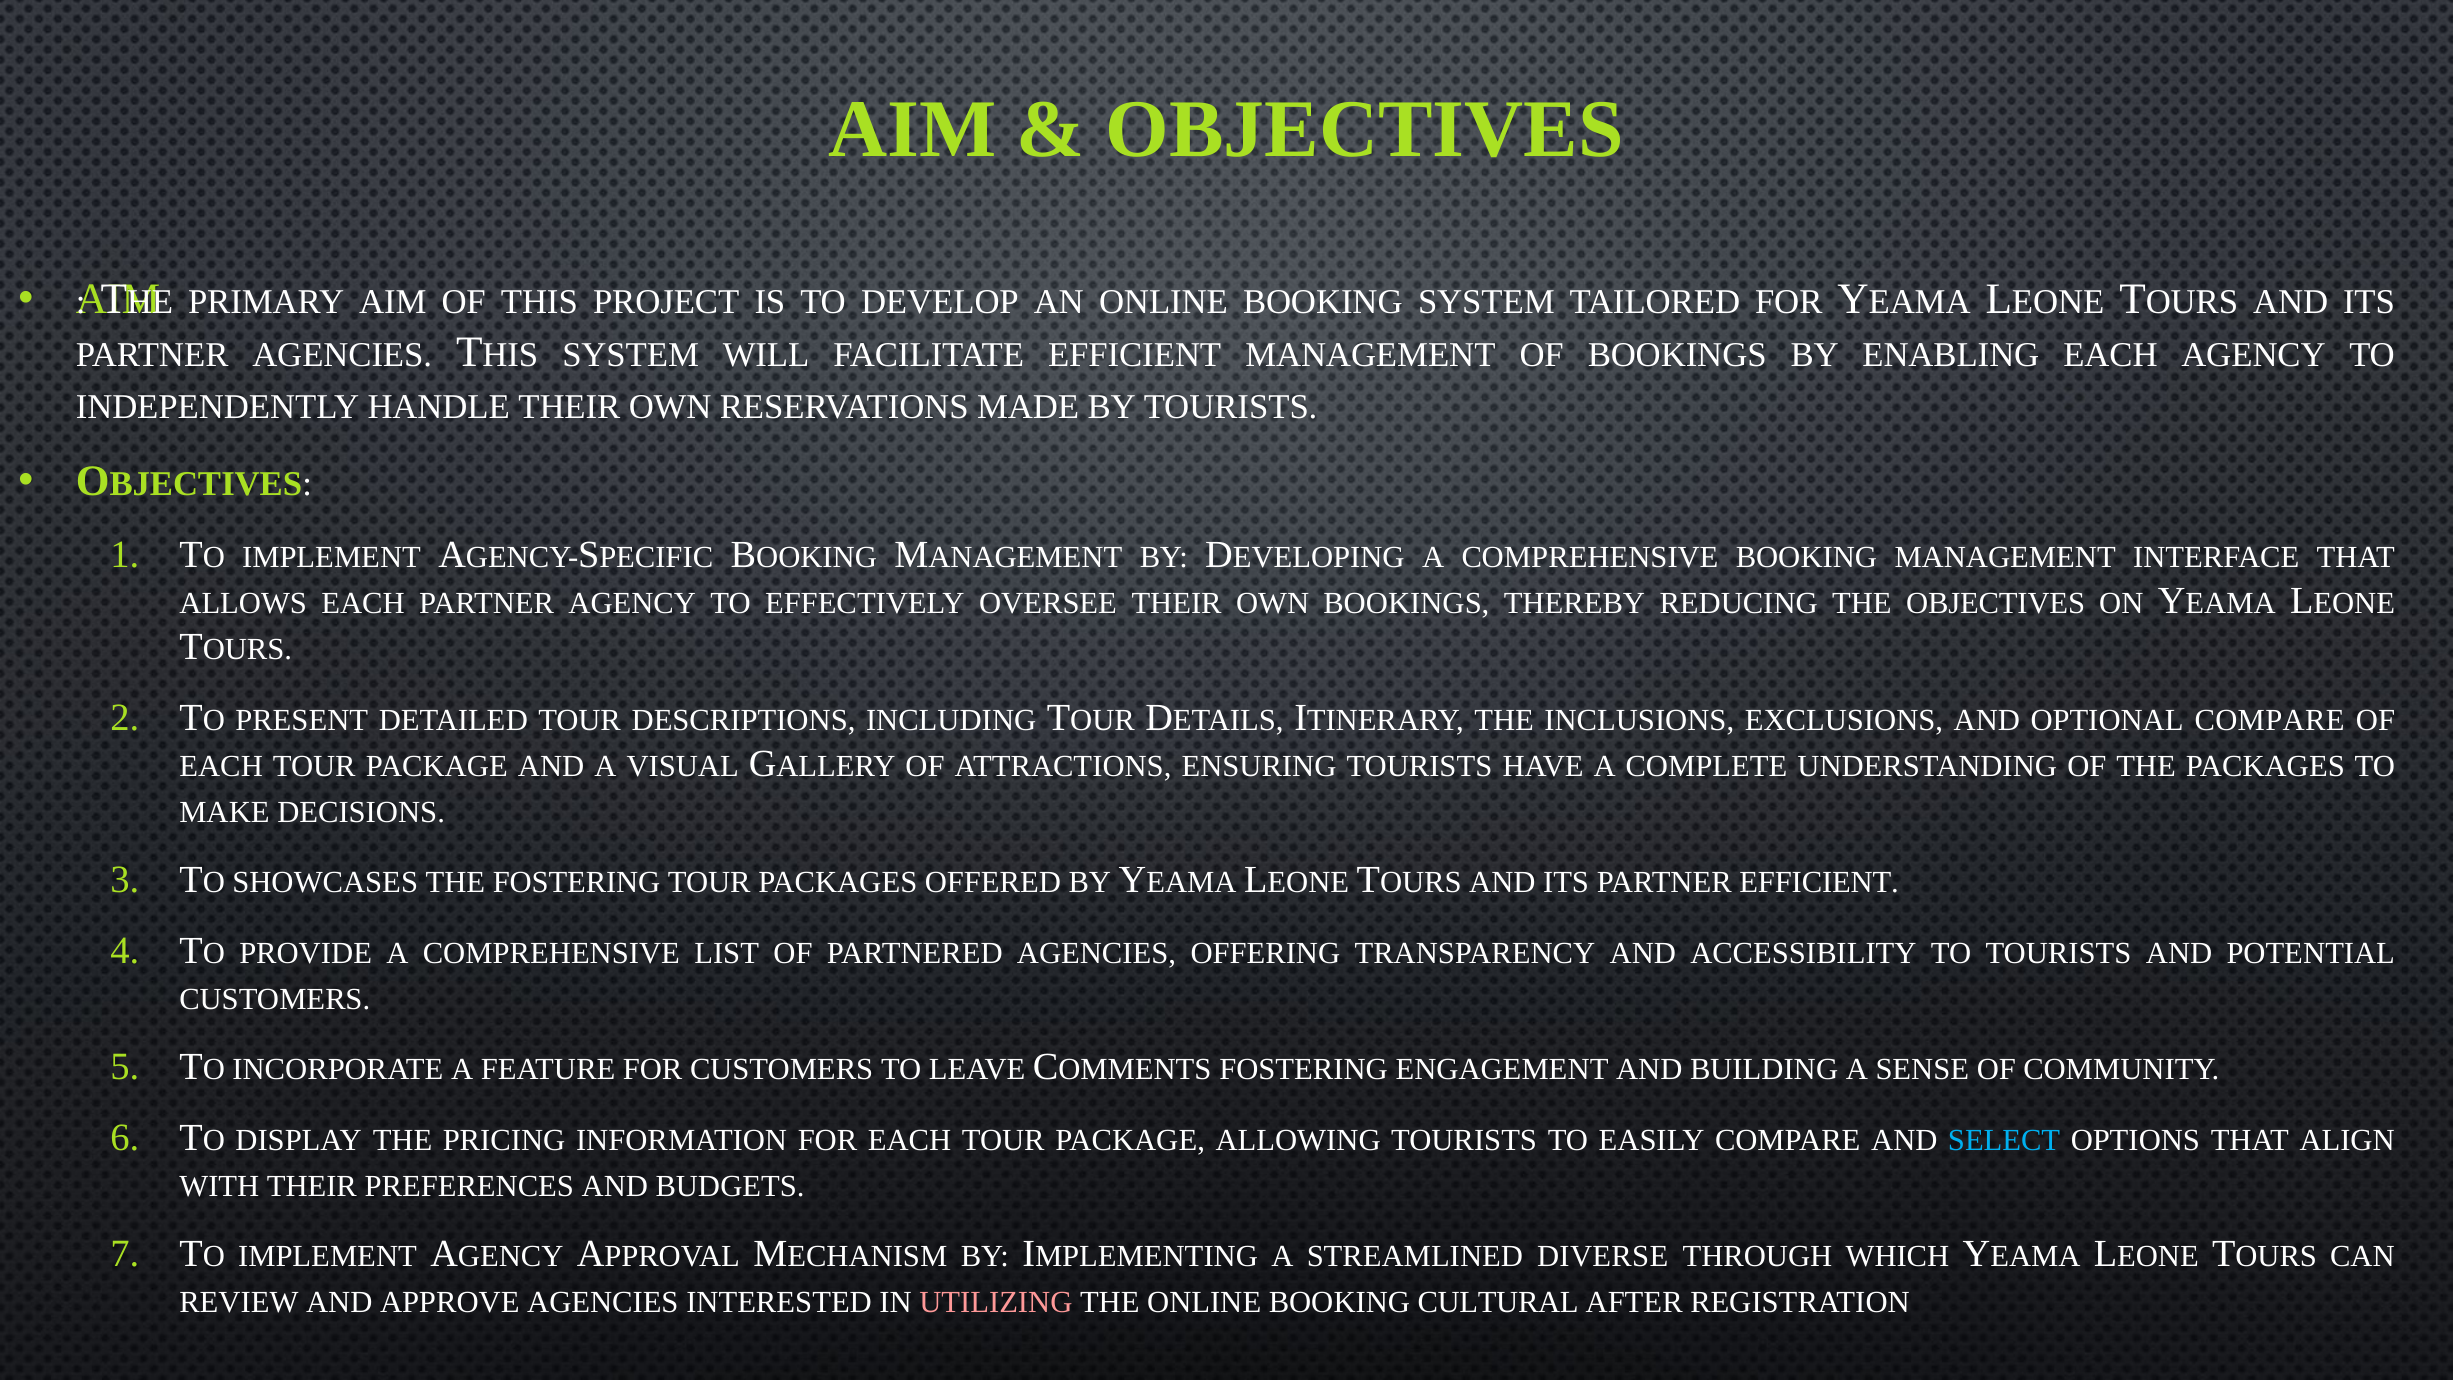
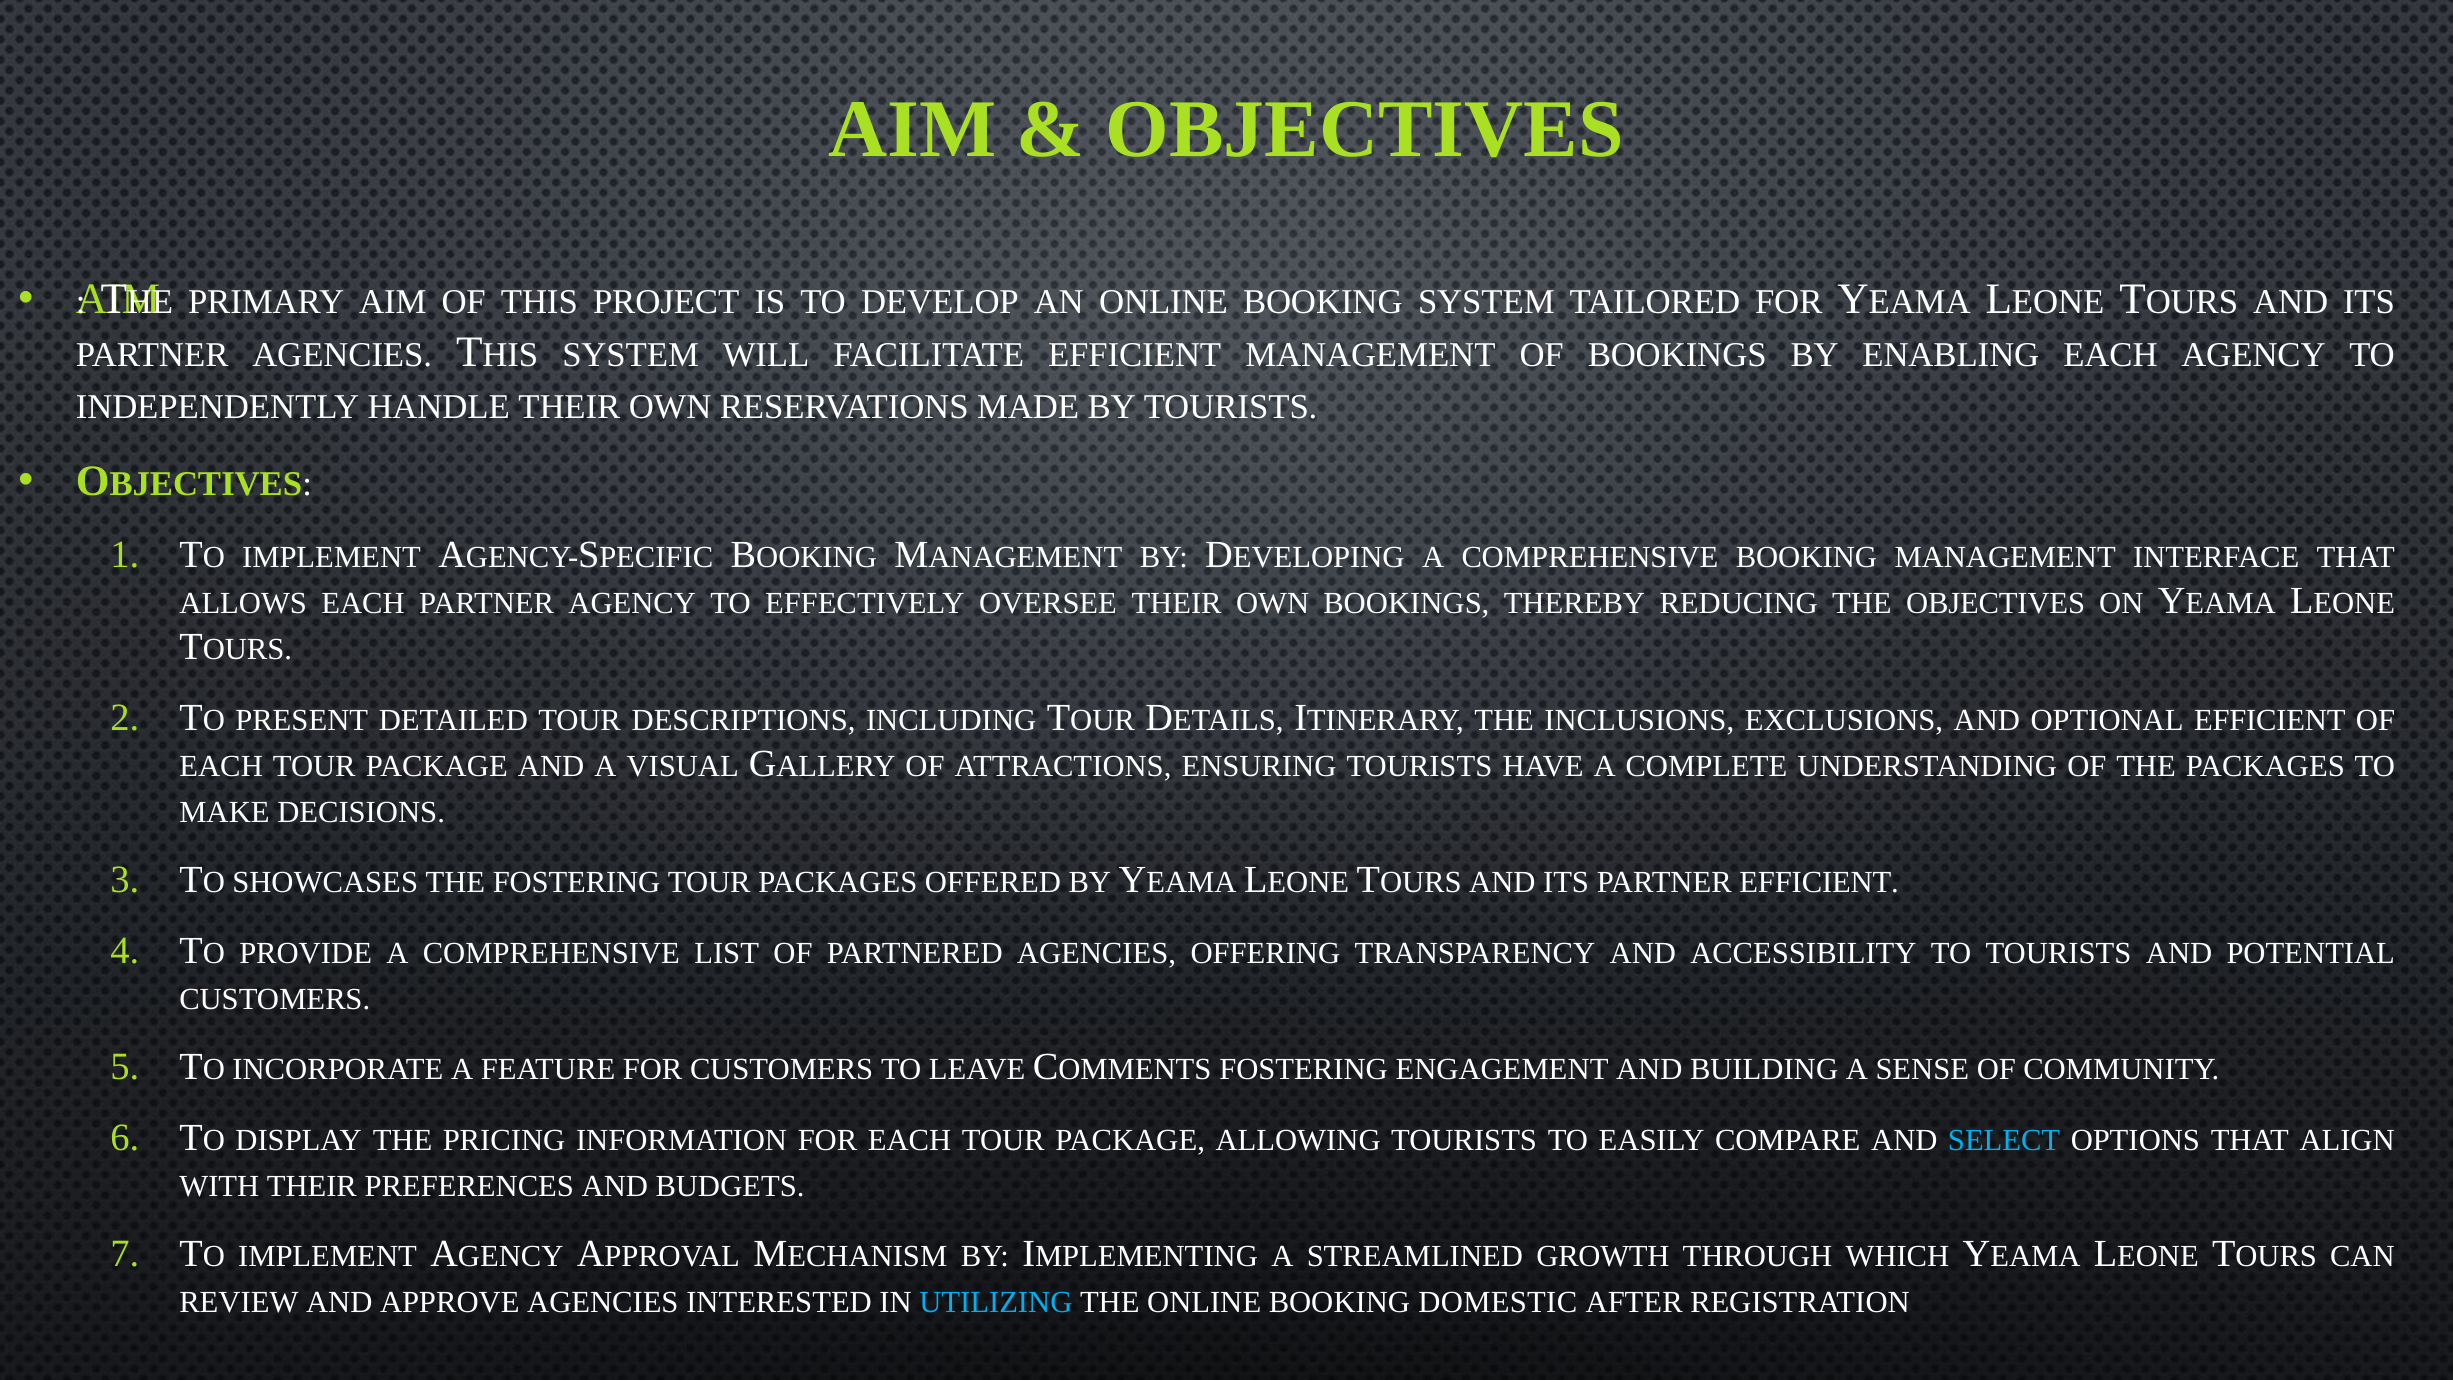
OPTIONAL COMPARE: COMPARE -> EFFICIENT
DIVERSE: DIVERSE -> GROWTH
UTILIZING colour: pink -> light blue
CULTURAL: CULTURAL -> DOMESTIC
